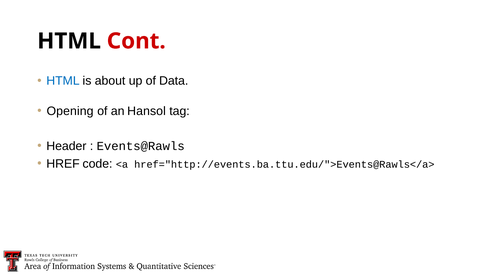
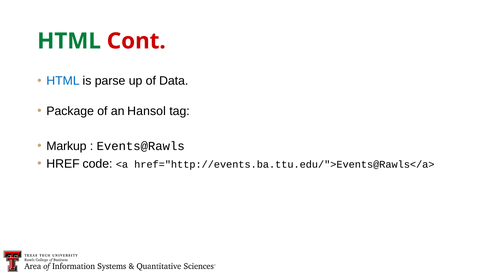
HTML at (69, 41) colour: black -> green
about: about -> parse
Opening: Opening -> Package
Header: Header -> Markup
